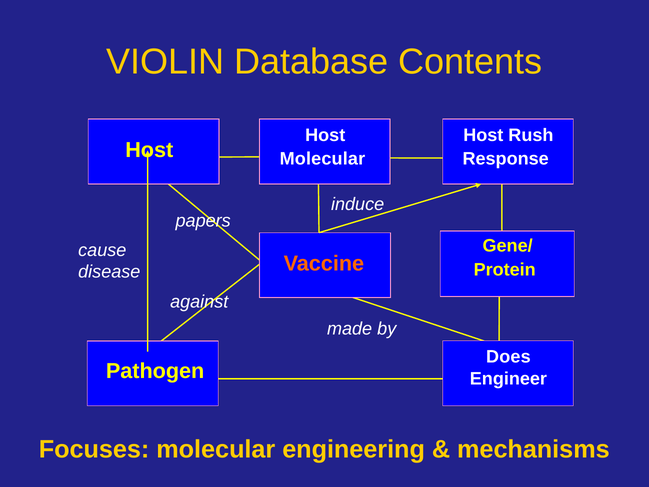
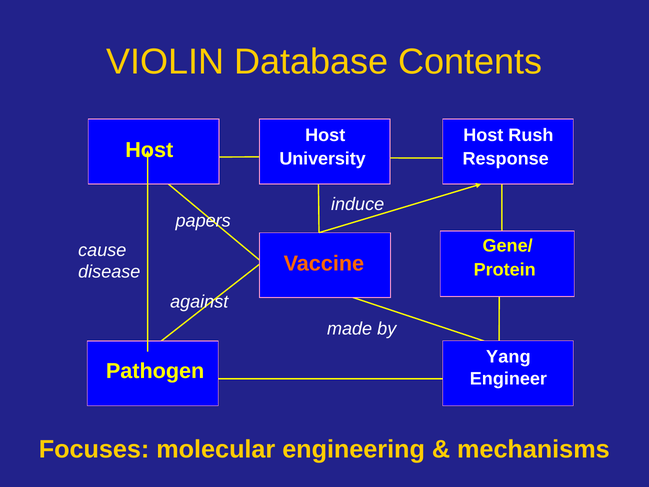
Molecular at (322, 159): Molecular -> University
Does: Does -> Yang
